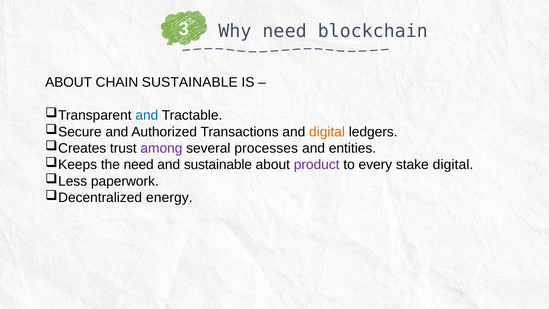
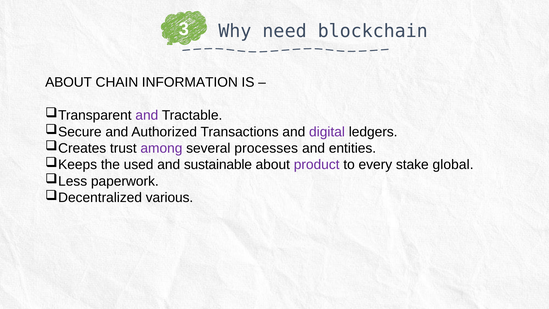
CHAIN SUSTAINABLE: SUSTAINABLE -> INFORMATION
and at (147, 115) colour: blue -> purple
digital at (327, 132) colour: orange -> purple
the need: need -> used
stake digital: digital -> global
energy: energy -> various
